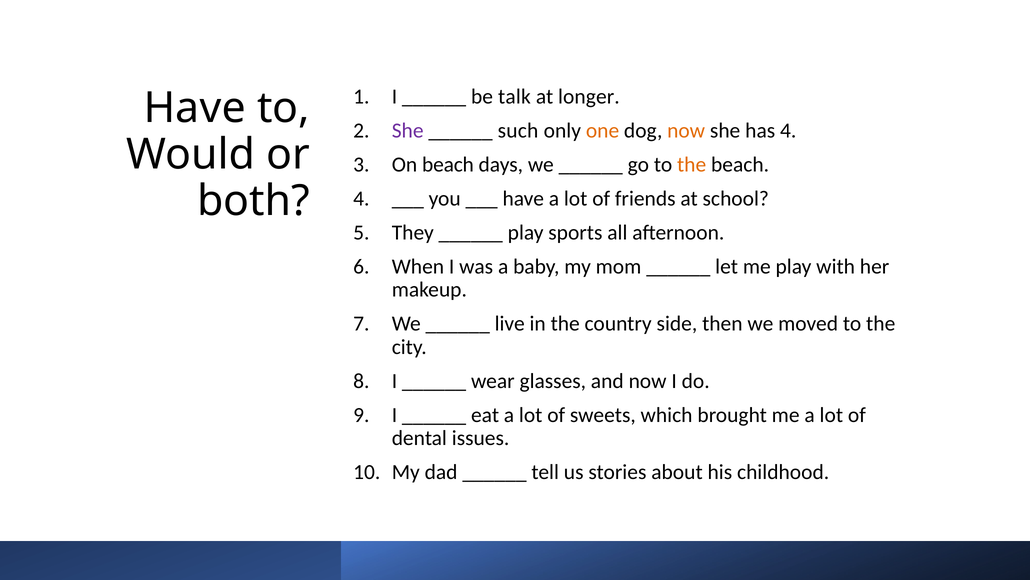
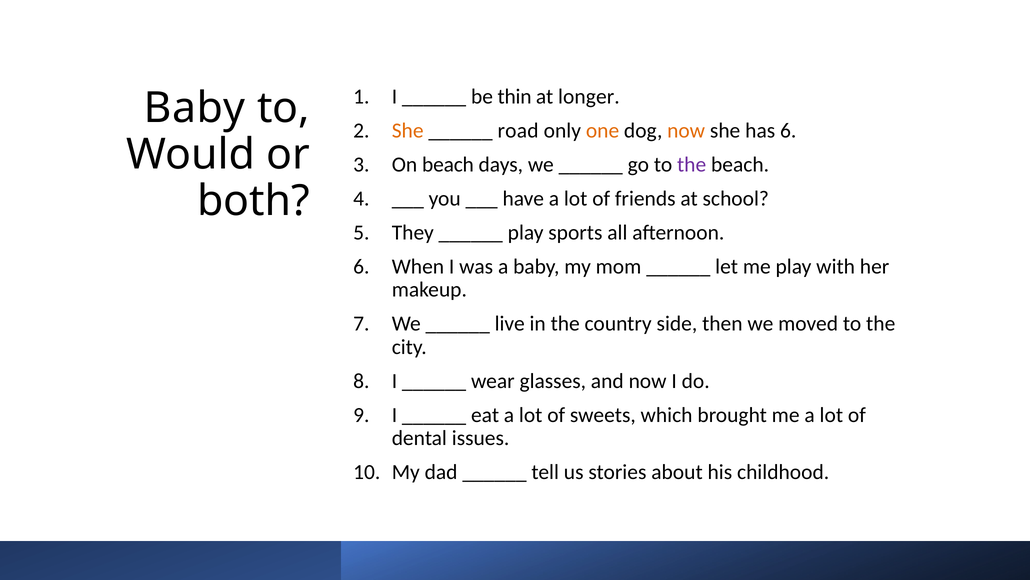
talk: talk -> thin
Have at (195, 108): Have -> Baby
She at (408, 131) colour: purple -> orange
such: such -> road
has 4: 4 -> 6
the at (692, 165) colour: orange -> purple
